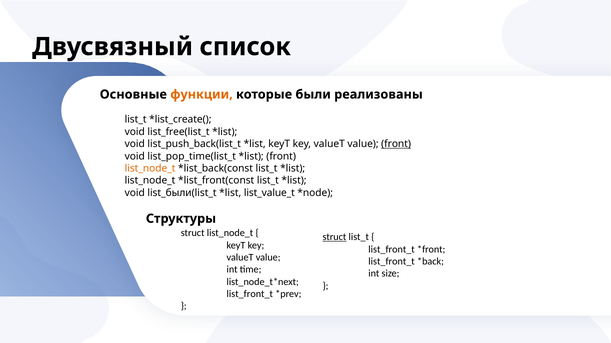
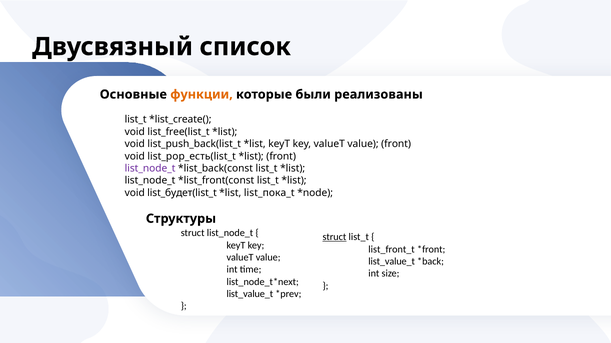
front at (396, 144) underline: present -> none
list_pop_time(list_t: list_pop_time(list_t -> list_pop_есть(list_t
list_node_t at (150, 169) colour: orange -> purple
list_были(list_t: list_были(list_t -> list_будет(list_t
list_value_t: list_value_t -> list_пока_t
list_front_t at (392, 262): list_front_t -> list_value_t
list_front_t at (250, 295): list_front_t -> list_value_t
